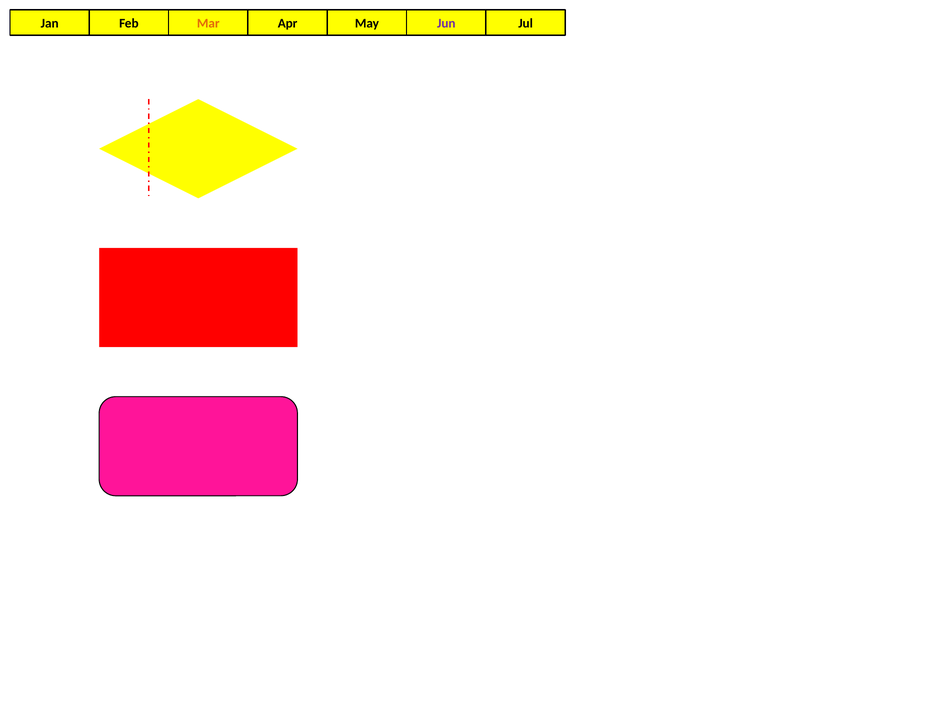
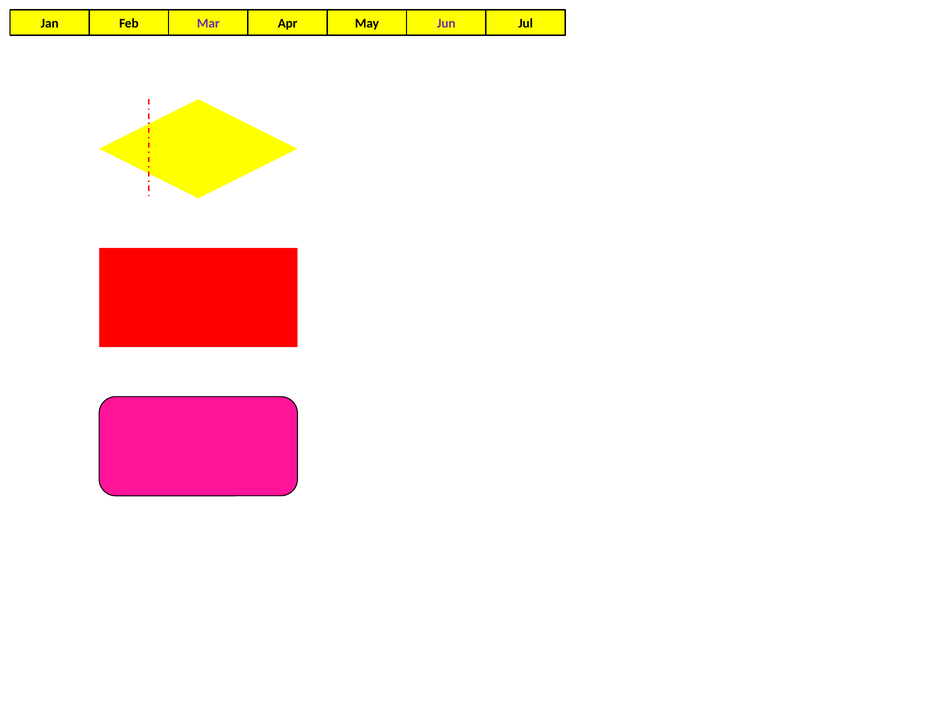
Mar colour: orange -> purple
